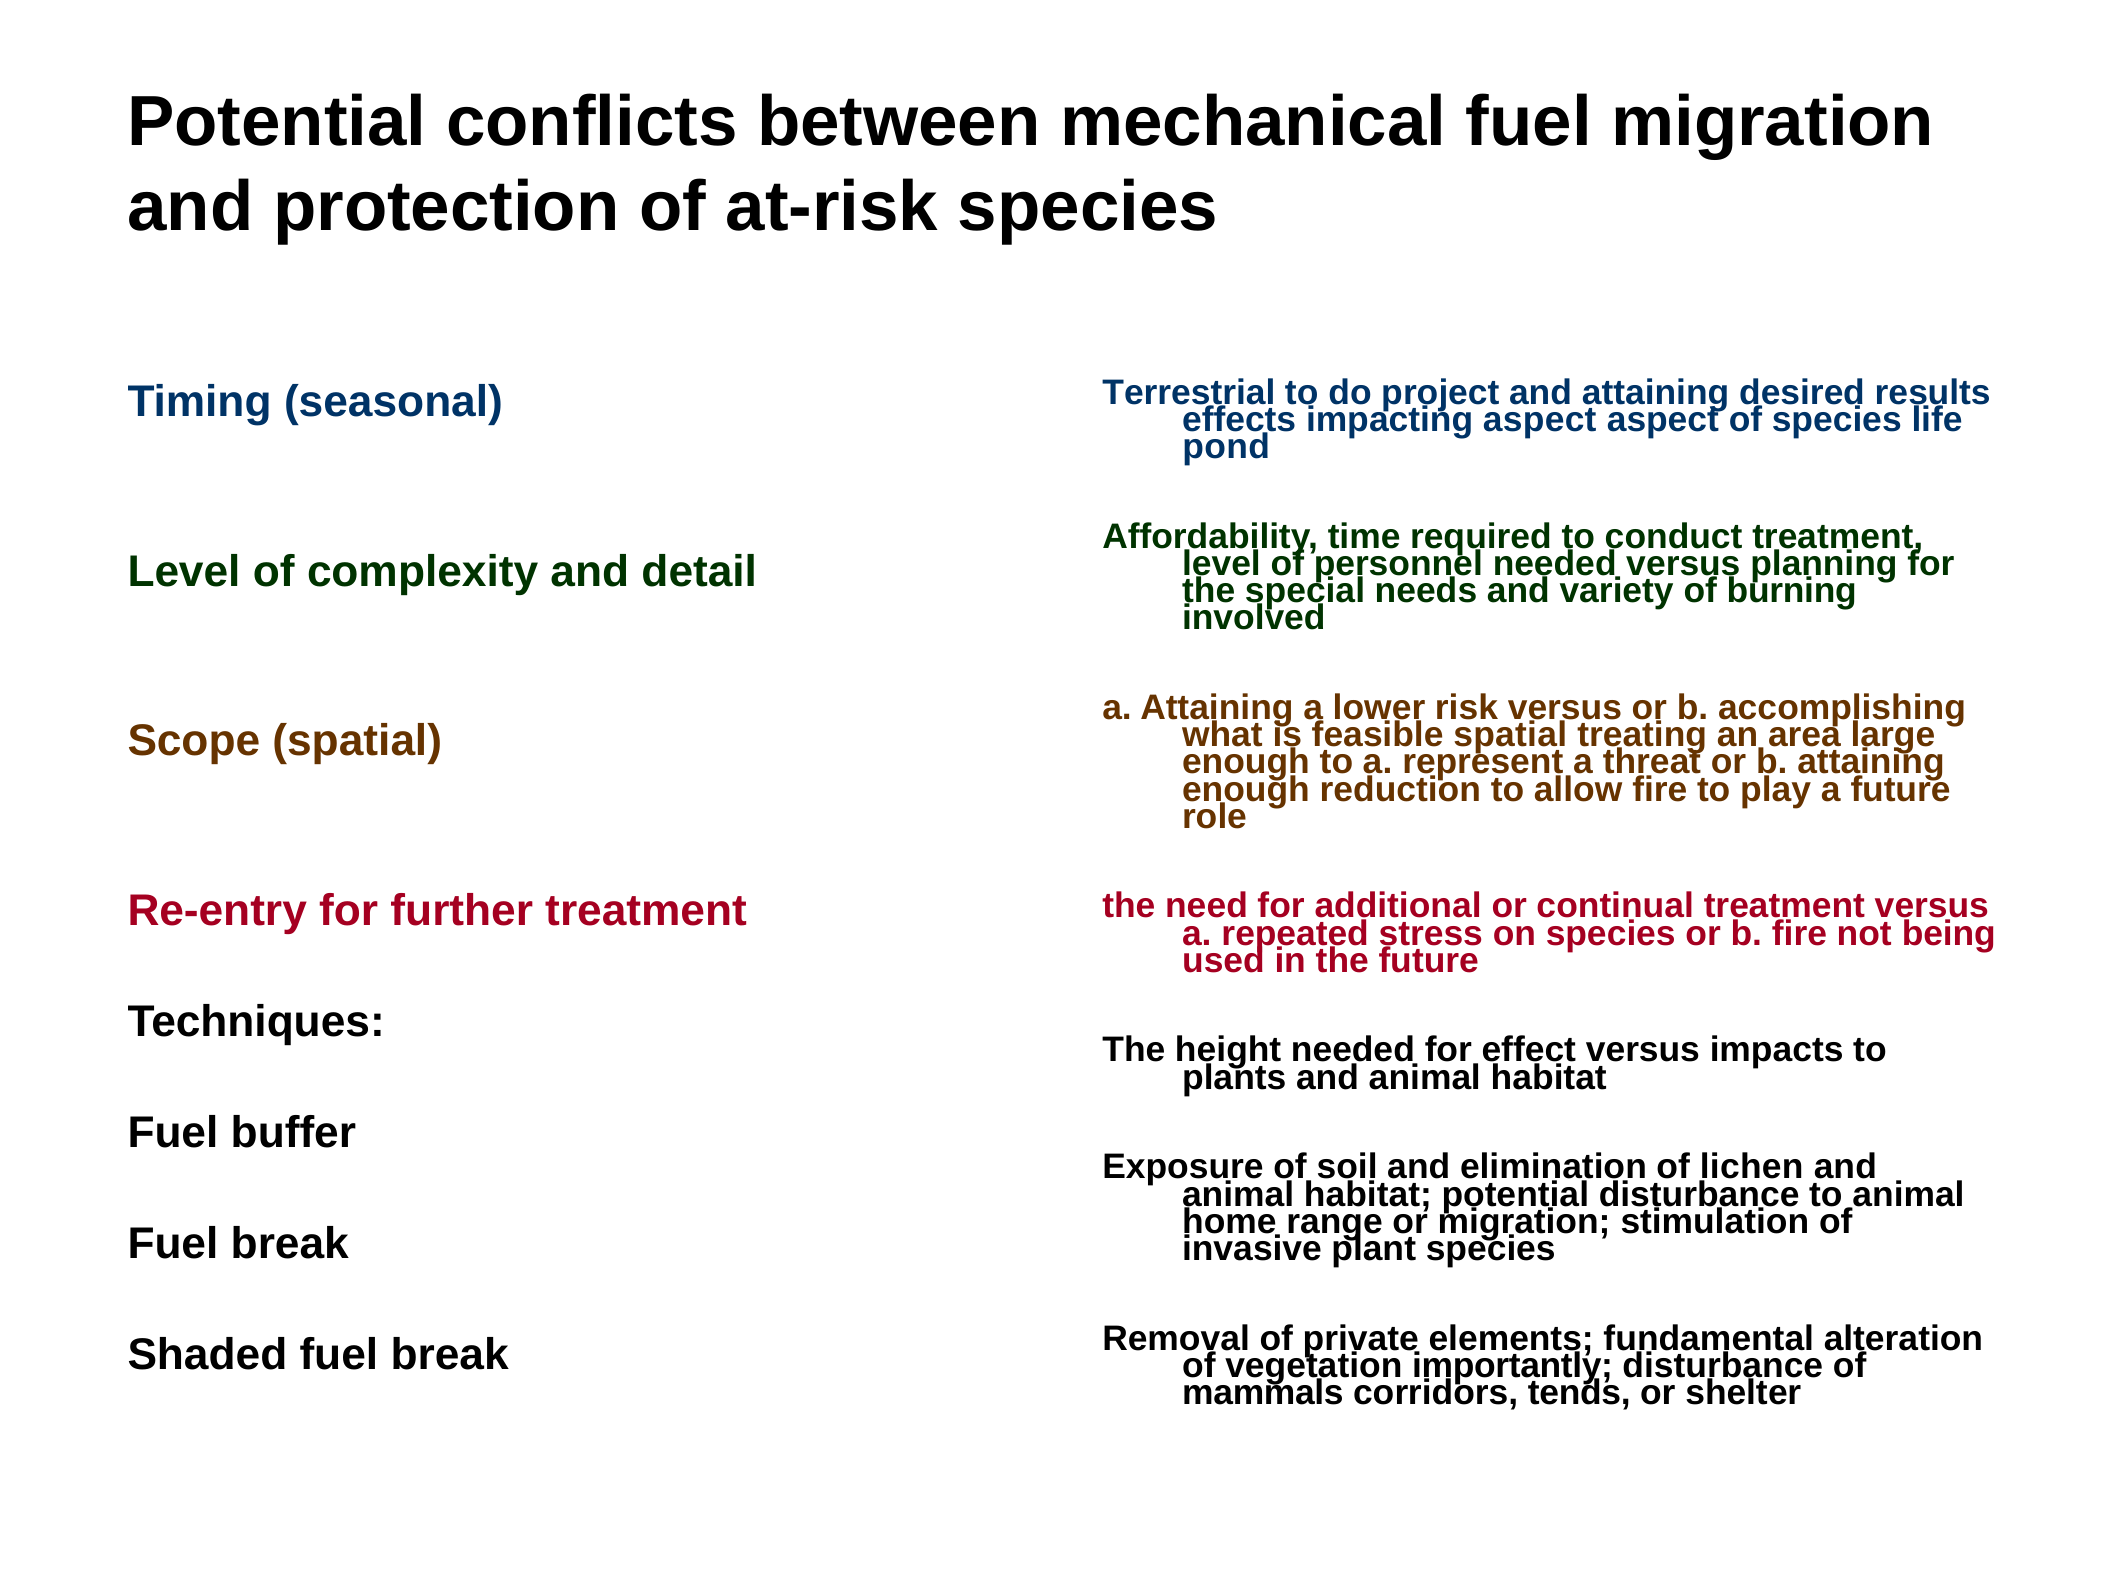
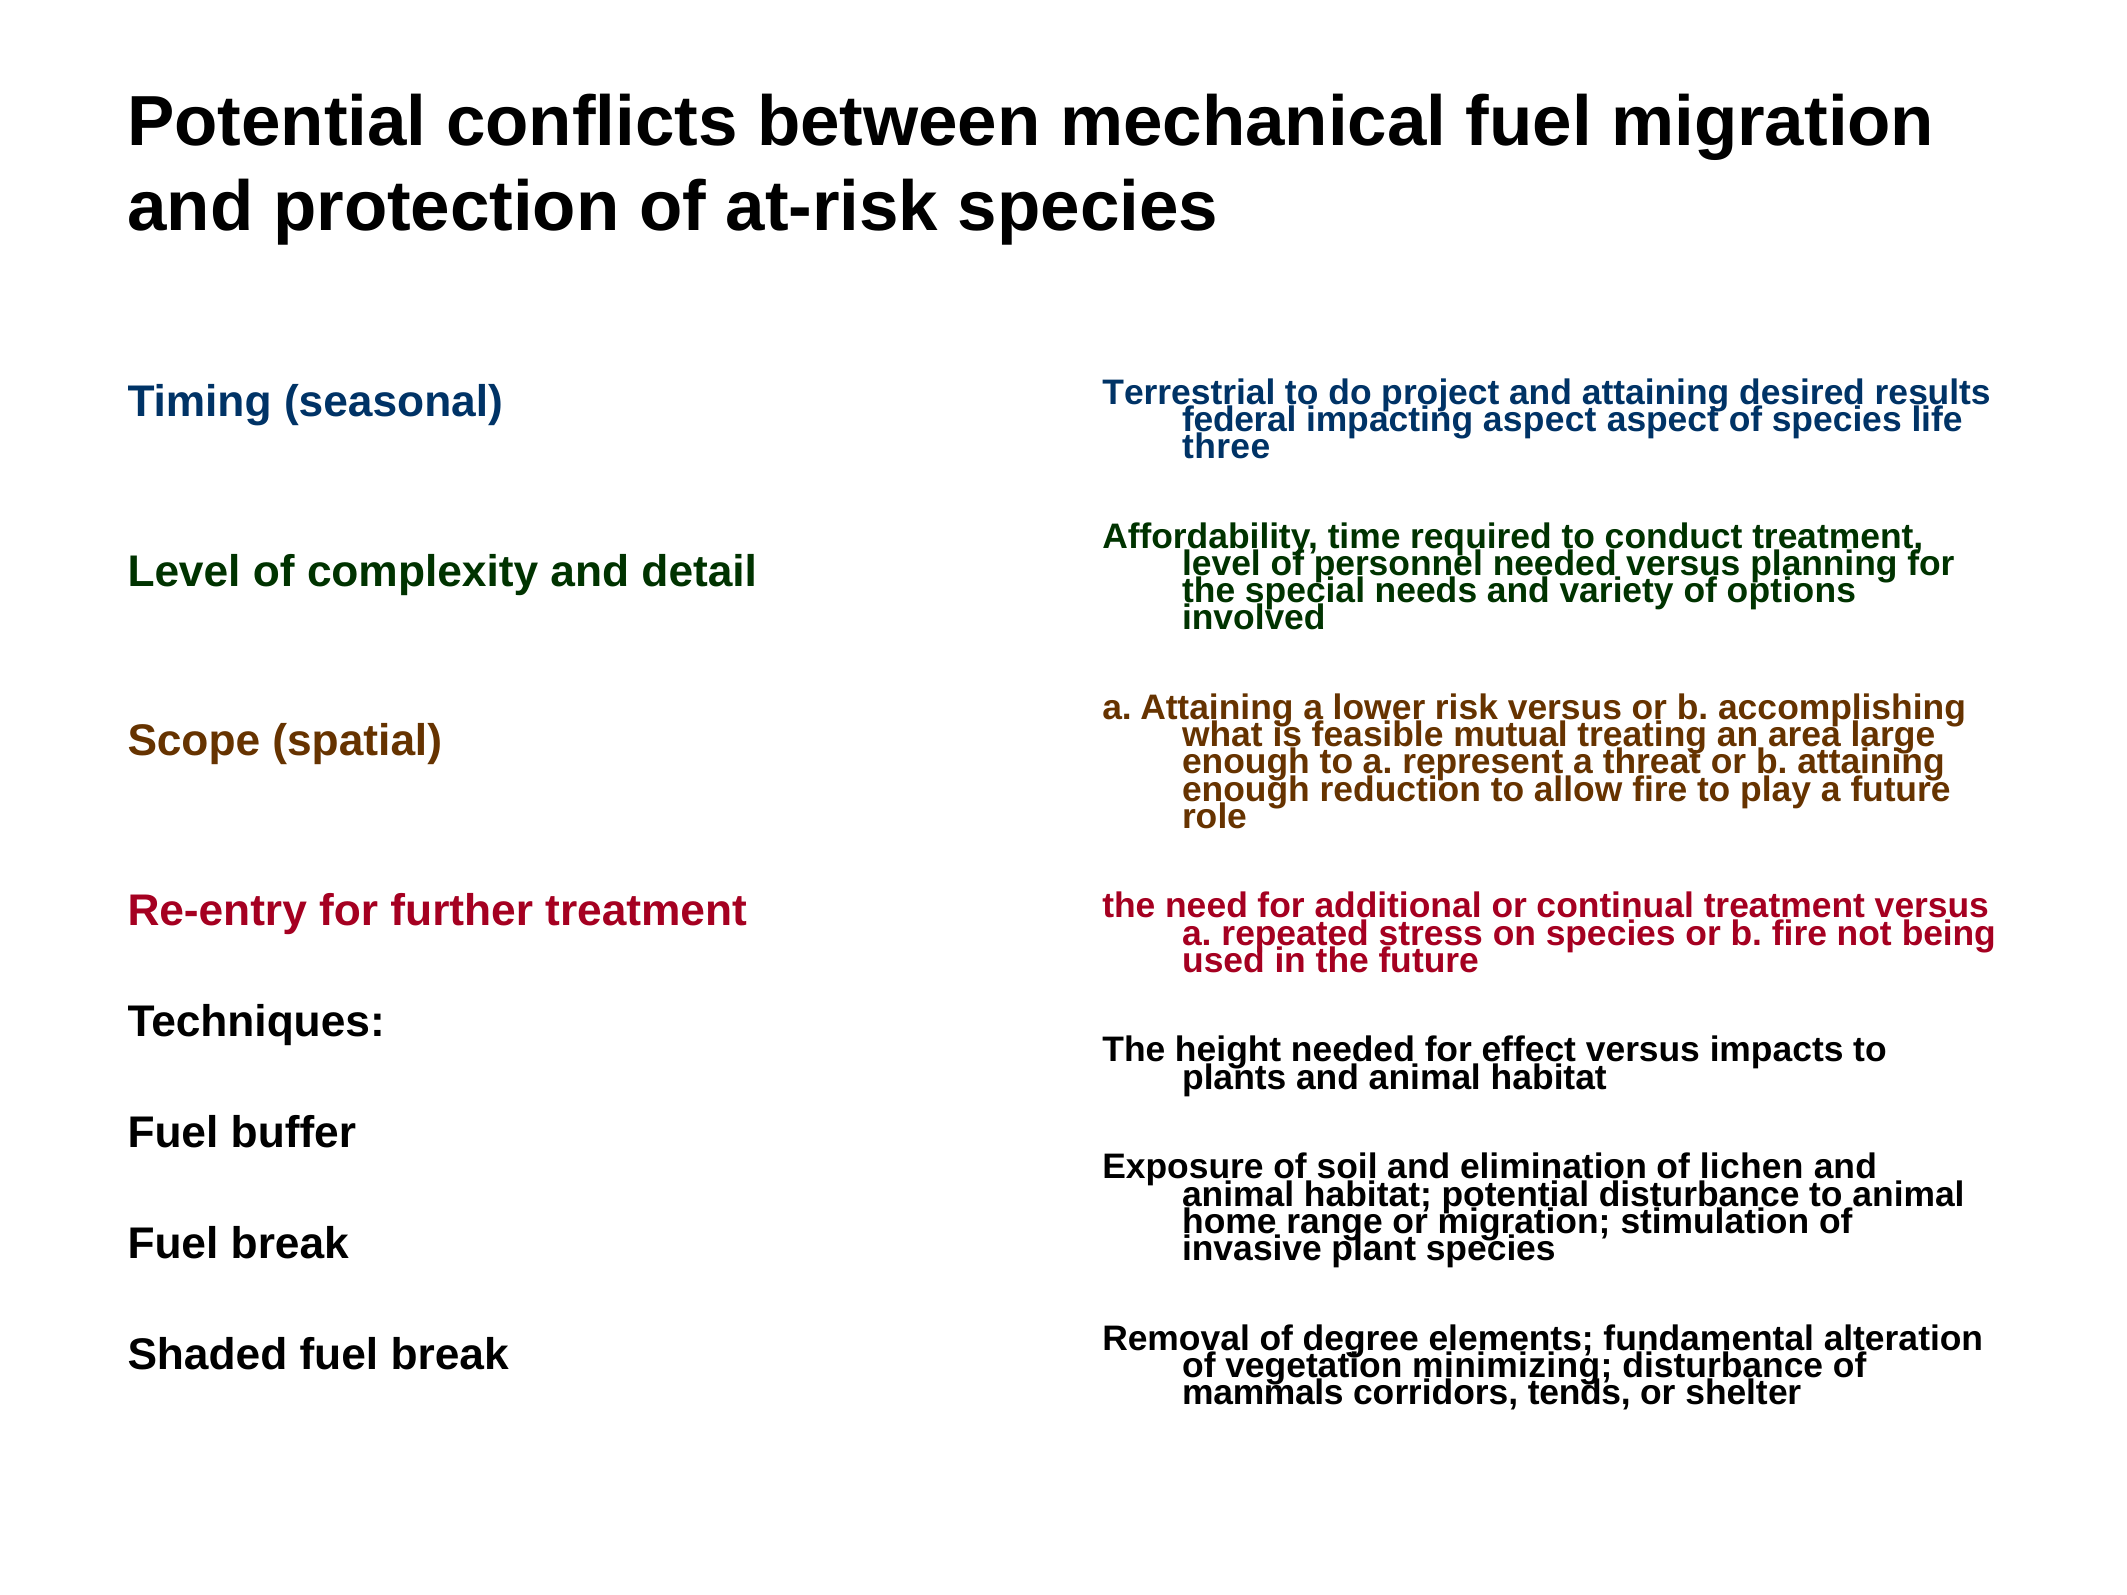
effects: effects -> federal
pond: pond -> three
burning: burning -> options
feasible spatial: spatial -> mutual
private: private -> degree
importantly: importantly -> minimizing
